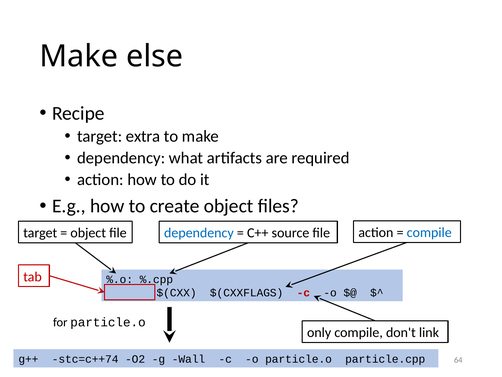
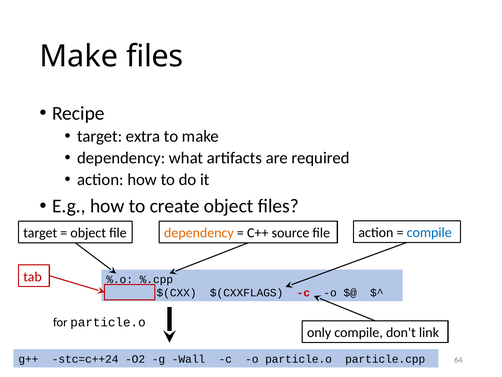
Make else: else -> files
dependency at (199, 233) colour: blue -> orange
stc=c++74: stc=c++74 -> stc=c++24
